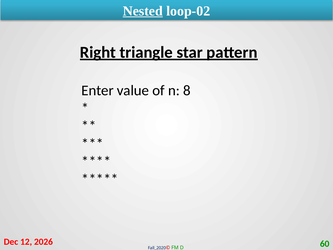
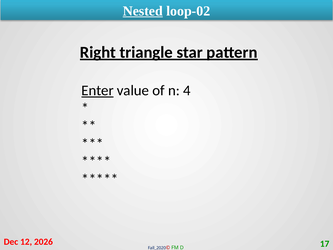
Enter underline: none -> present
8: 8 -> 4
60: 60 -> 17
